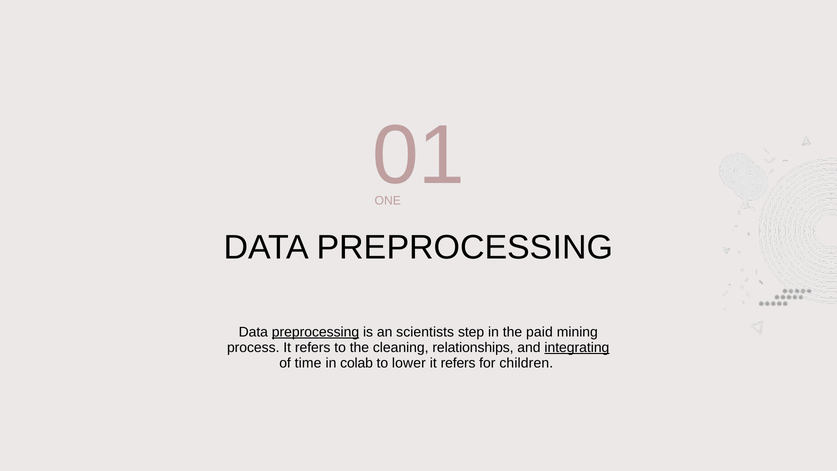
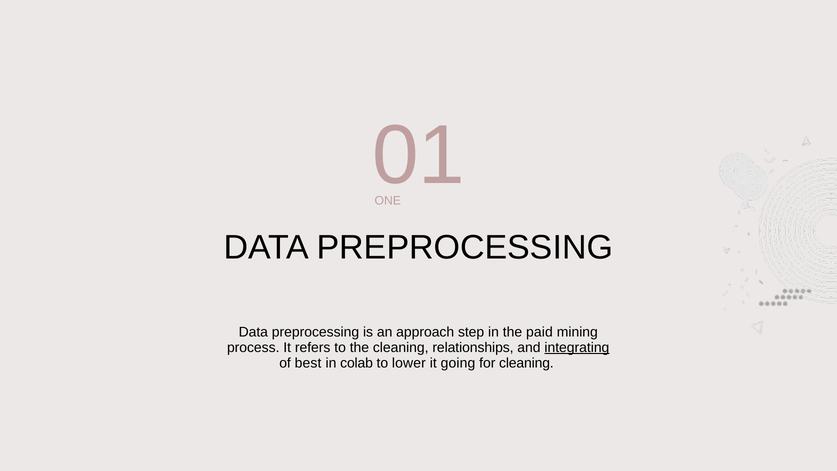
preprocessing at (315, 332) underline: present -> none
scientists: scientists -> approach
time: time -> best
refers at (458, 363): refers -> going
for children: children -> cleaning
